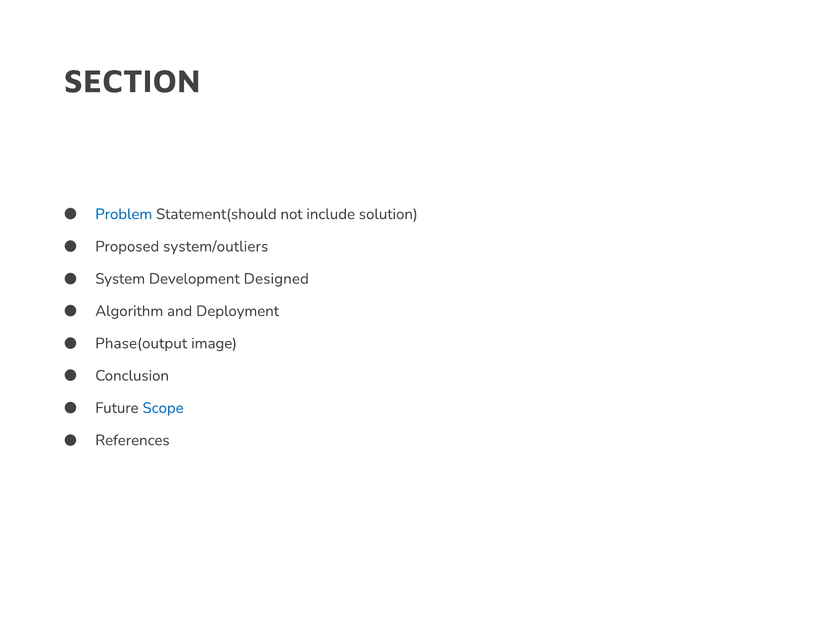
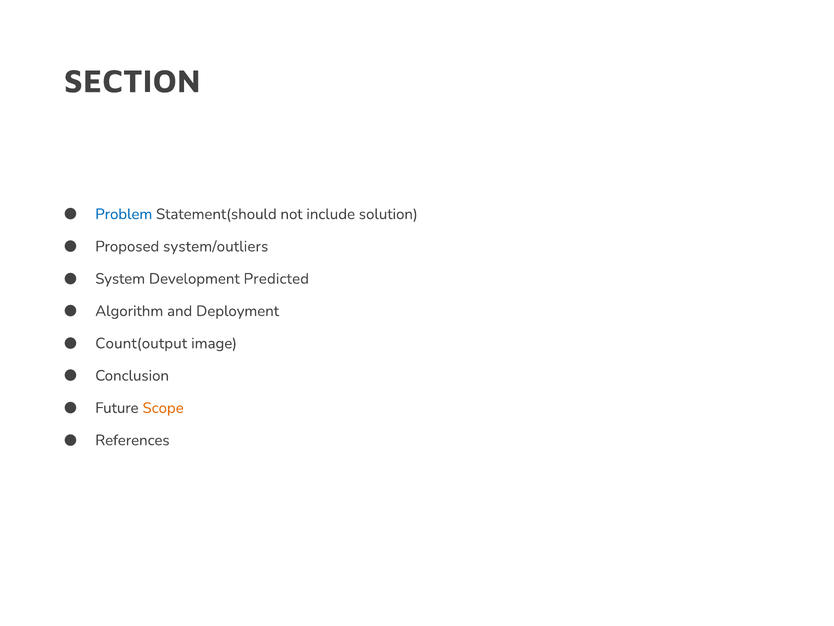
Designed: Designed -> Predicted
Phase(output: Phase(output -> Count(output
Scope colour: blue -> orange
